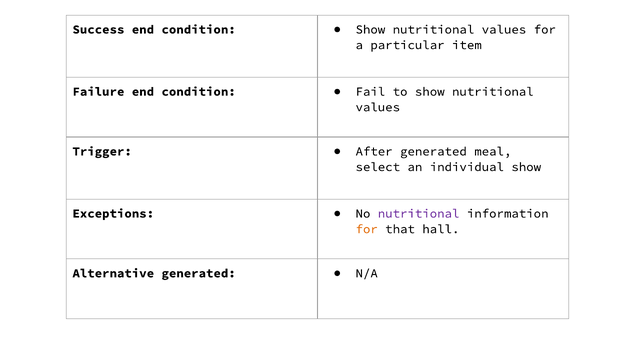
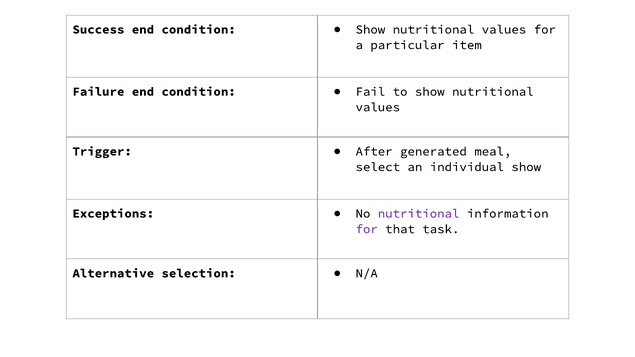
for at (367, 229) colour: orange -> purple
hall: hall -> task
Alternative generated: generated -> selection
